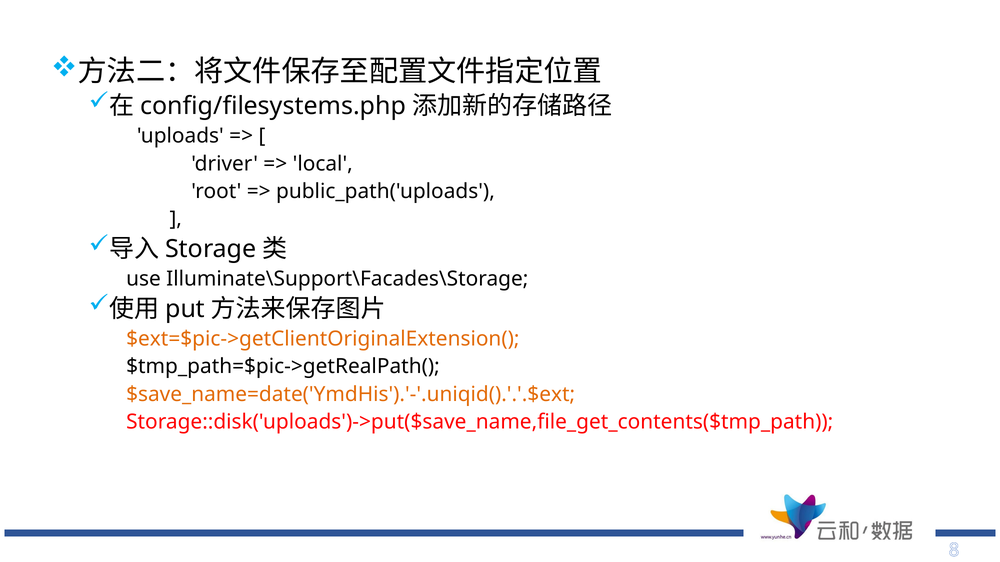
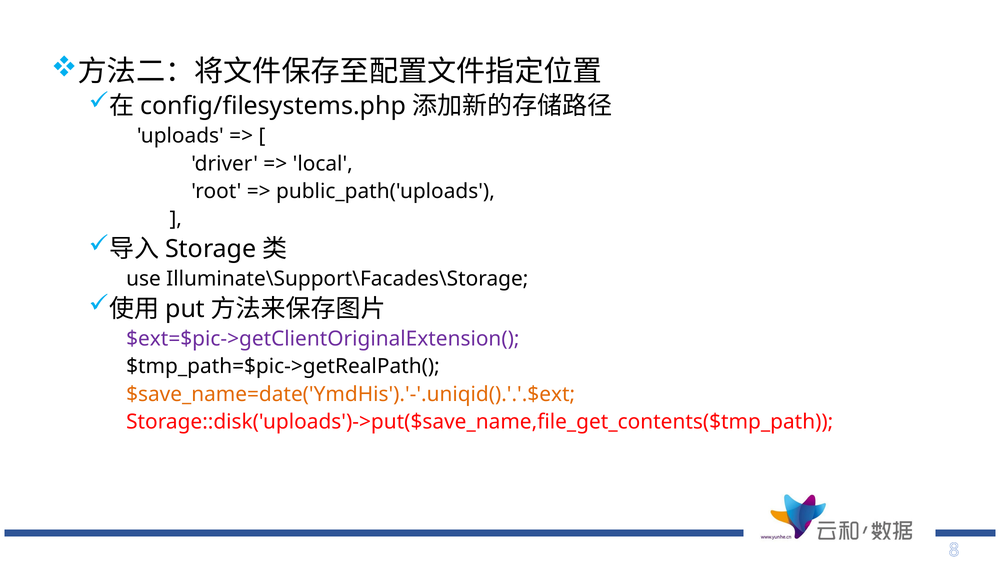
$ext=$pic->getClientOriginalExtension( colour: orange -> purple
